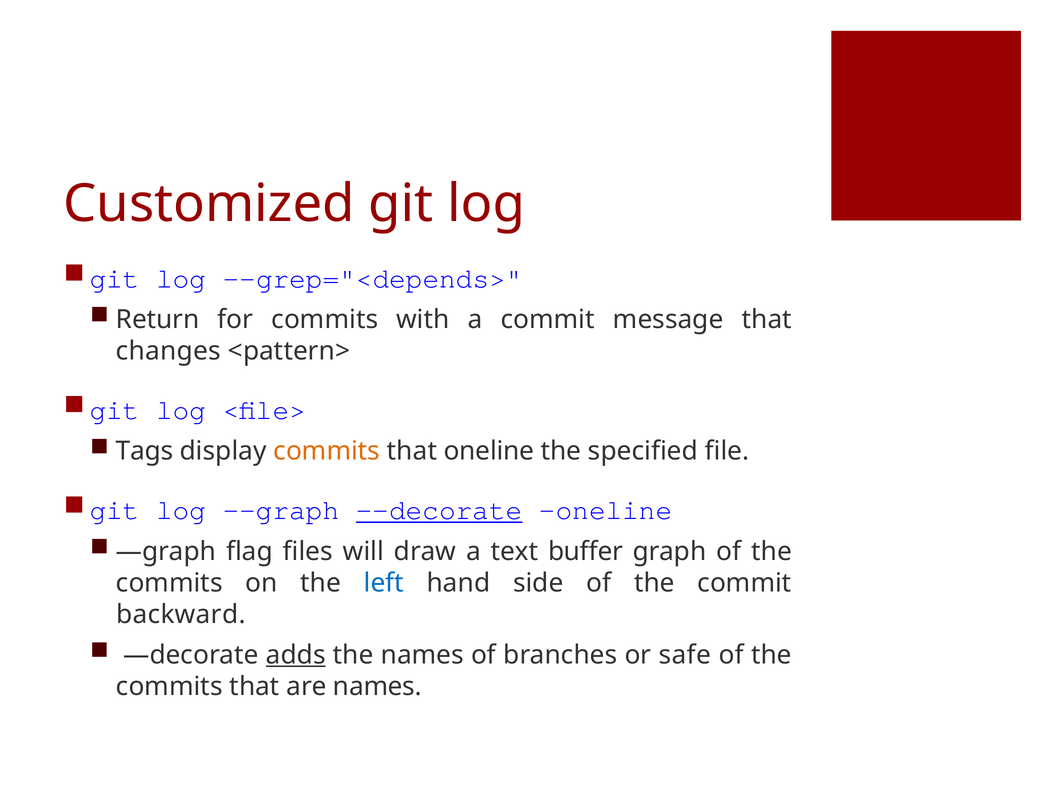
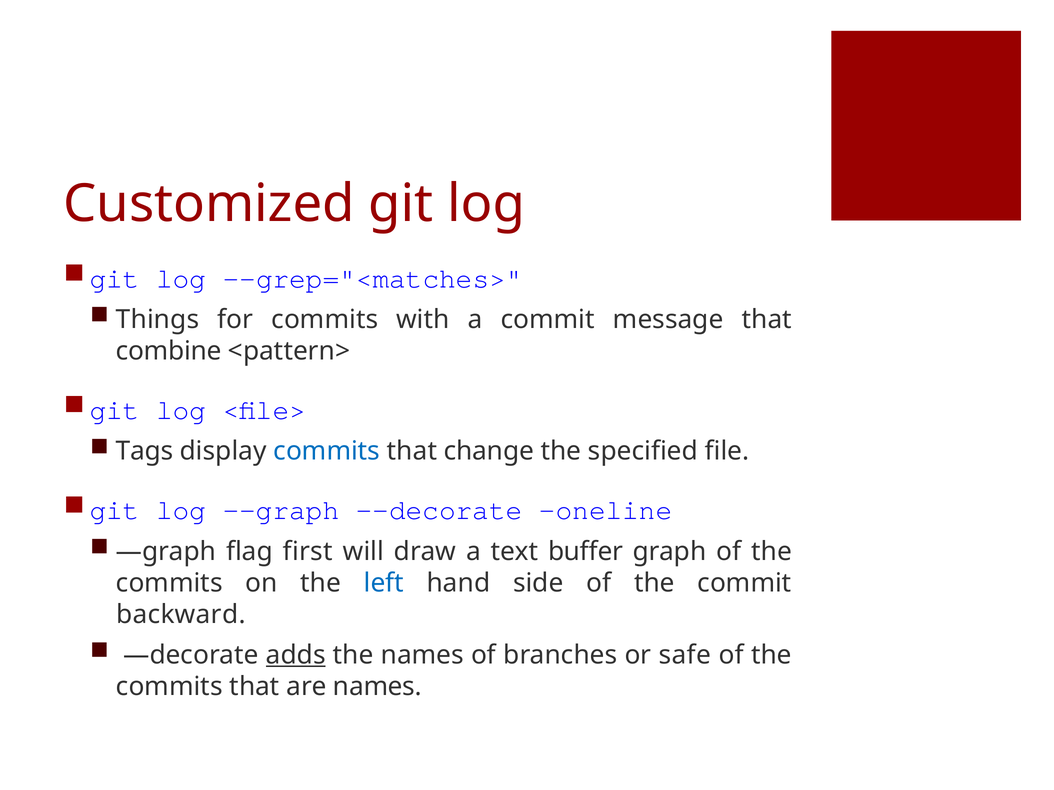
--grep="<depends>: --grep="<depends> -> --grep="<matches>
Return: Return -> Things
changes: changes -> combine
commits at (327, 452) colour: orange -> blue
that oneline: oneline -> change
--decorate underline: present -> none
files: files -> first
